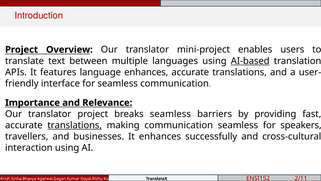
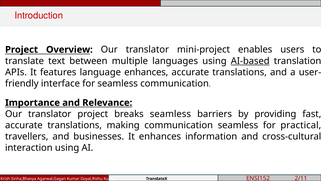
translations at (75, 125) underline: present -> none
speakers: speakers -> practical
successfully: successfully -> information
